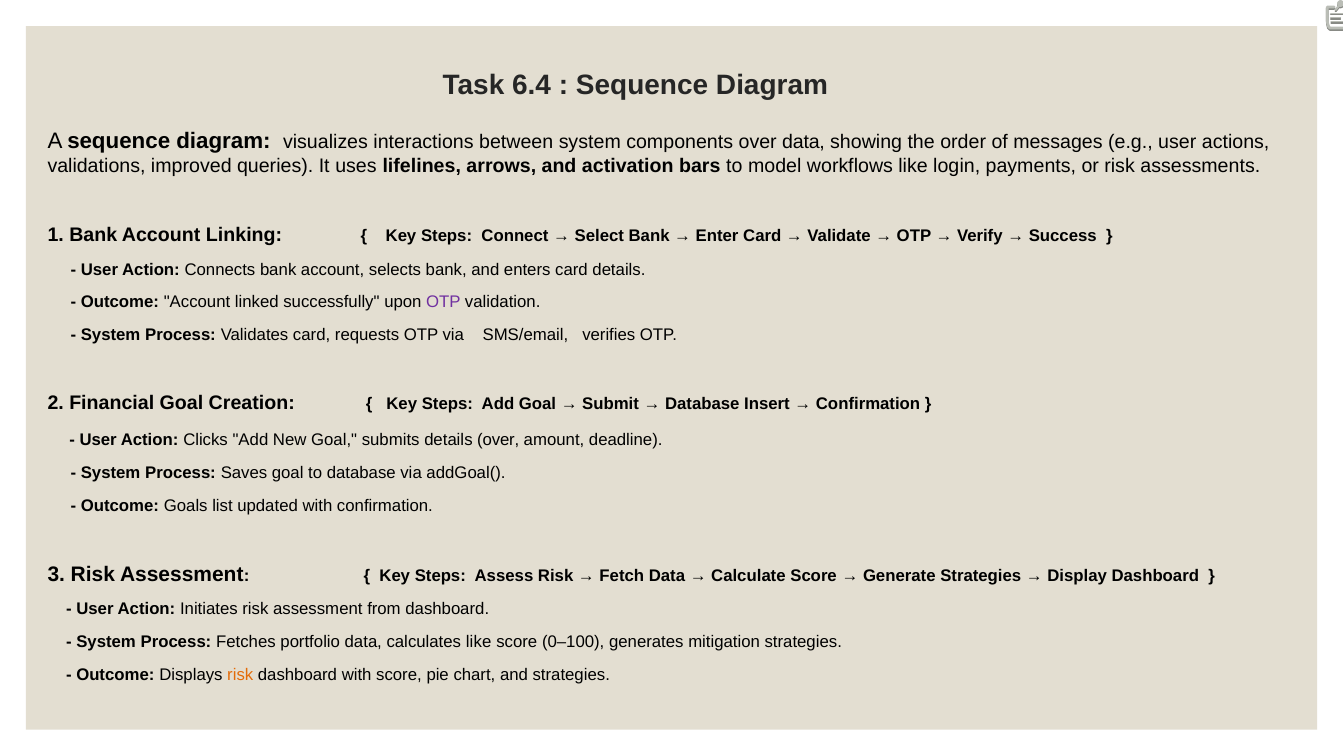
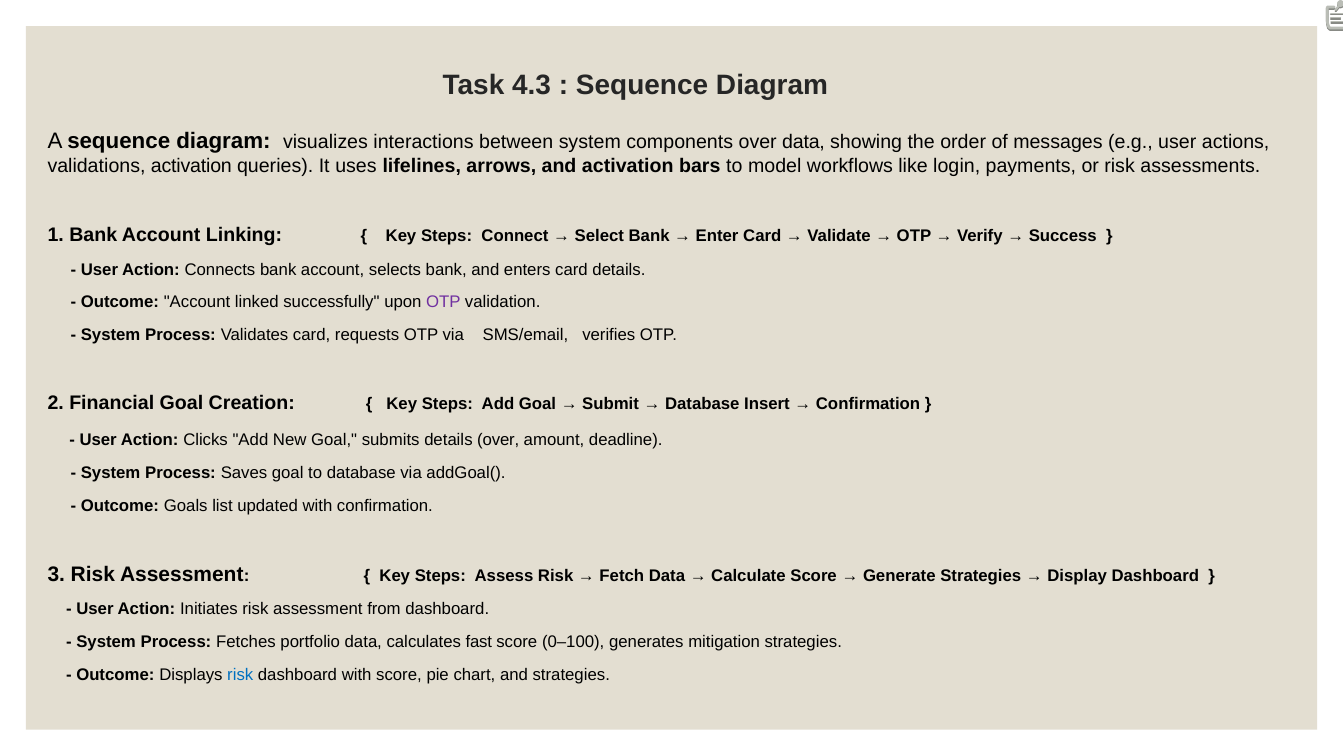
6.4: 6.4 -> 4.3
validations improved: improved -> activation
calculates like: like -> fast
risk at (240, 674) colour: orange -> blue
